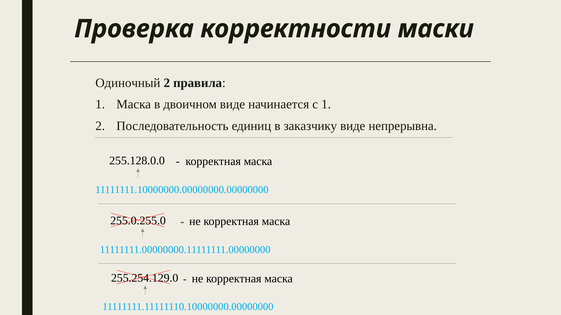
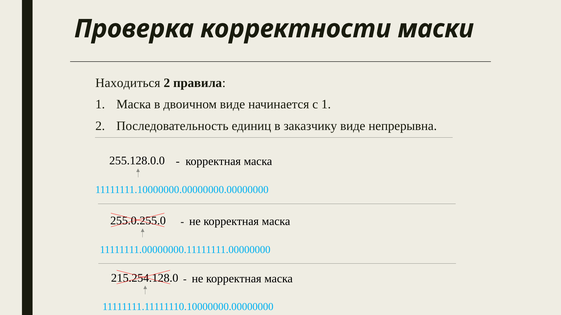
Одиночный: Одиночный -> Находиться
255.254.129.0: 255.254.129.0 -> 215.254.128.0
